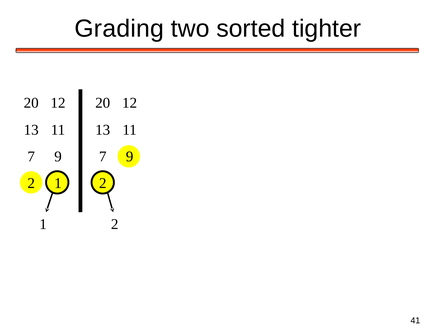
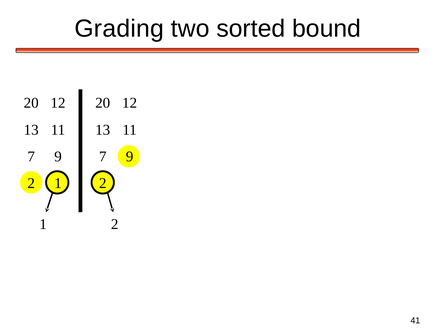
tighter: tighter -> bound
